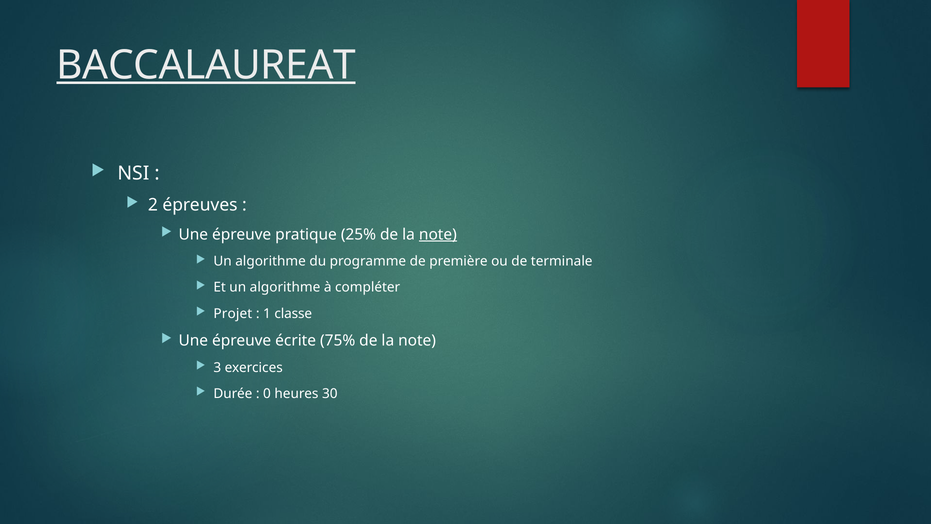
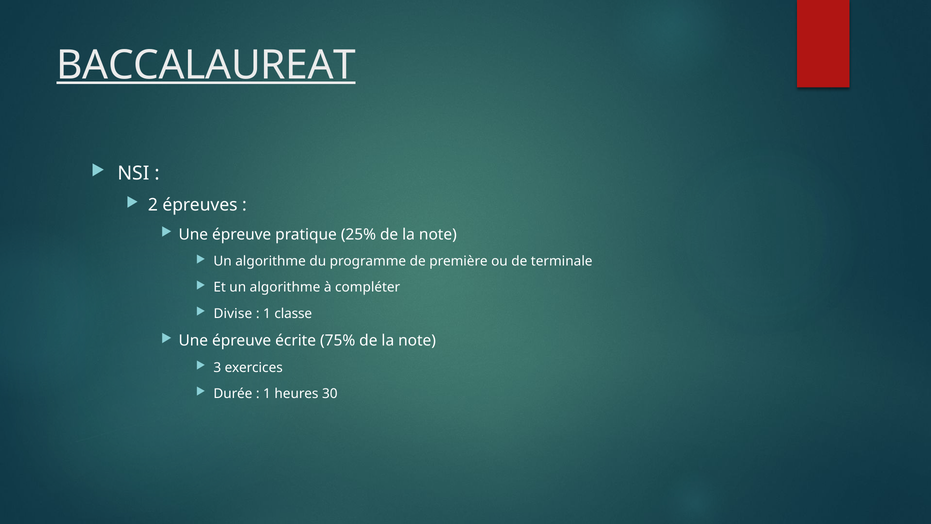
note at (438, 234) underline: present -> none
Projet: Projet -> Divise
0 at (267, 394): 0 -> 1
